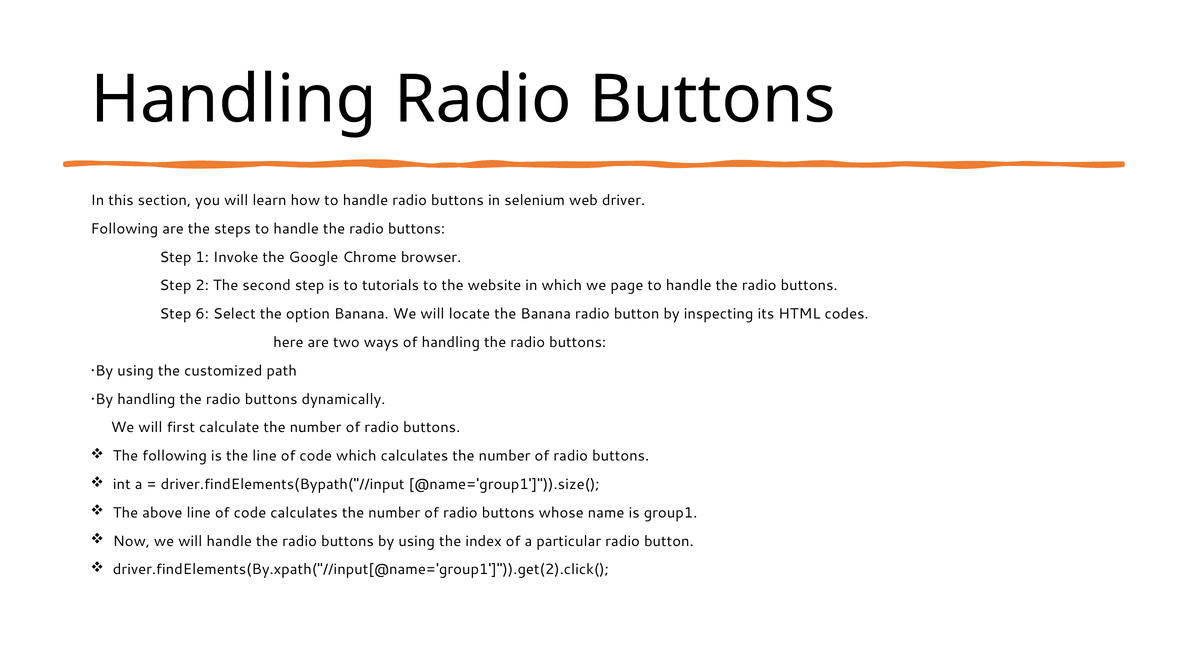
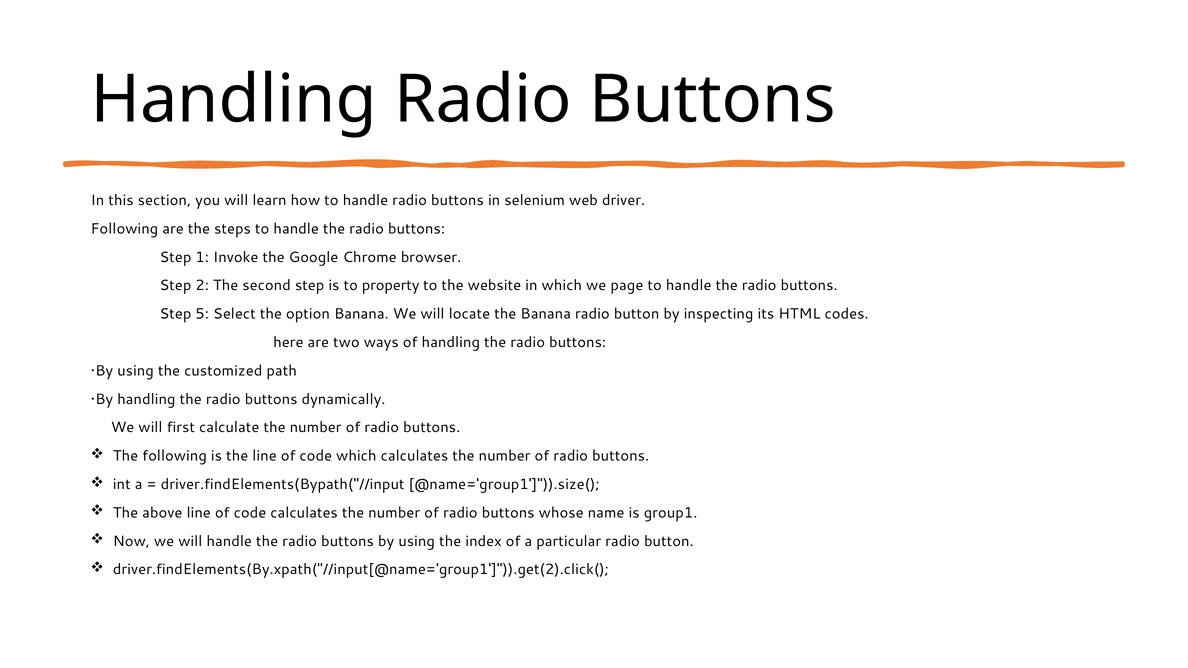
tutorials: tutorials -> property
6: 6 -> 5
